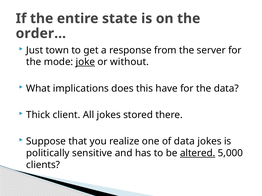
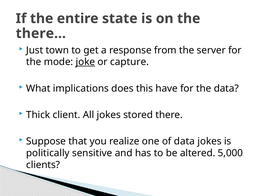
order…: order… -> there…
without: without -> capture
altered underline: present -> none
